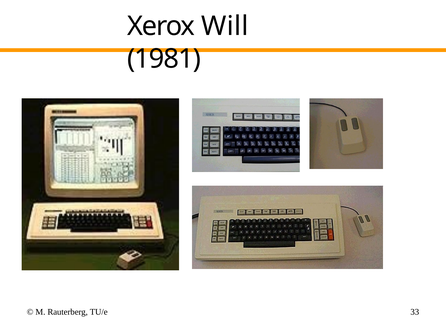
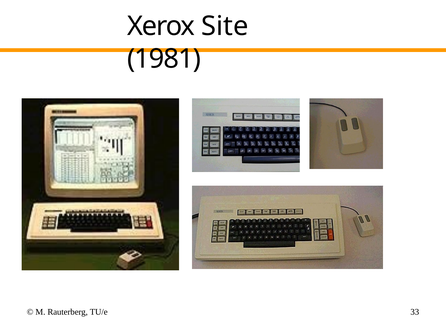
Will: Will -> Site
